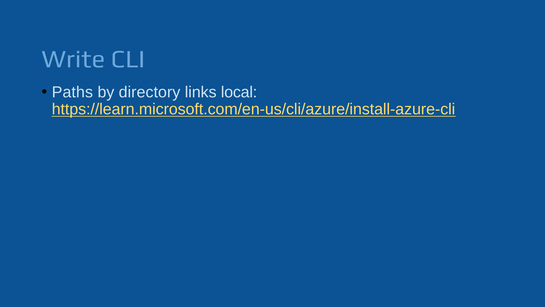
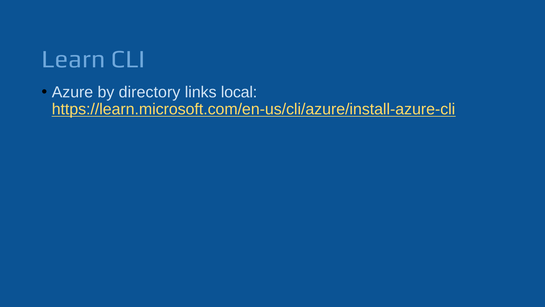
Write: Write -> Learn
Paths: Paths -> Azure
